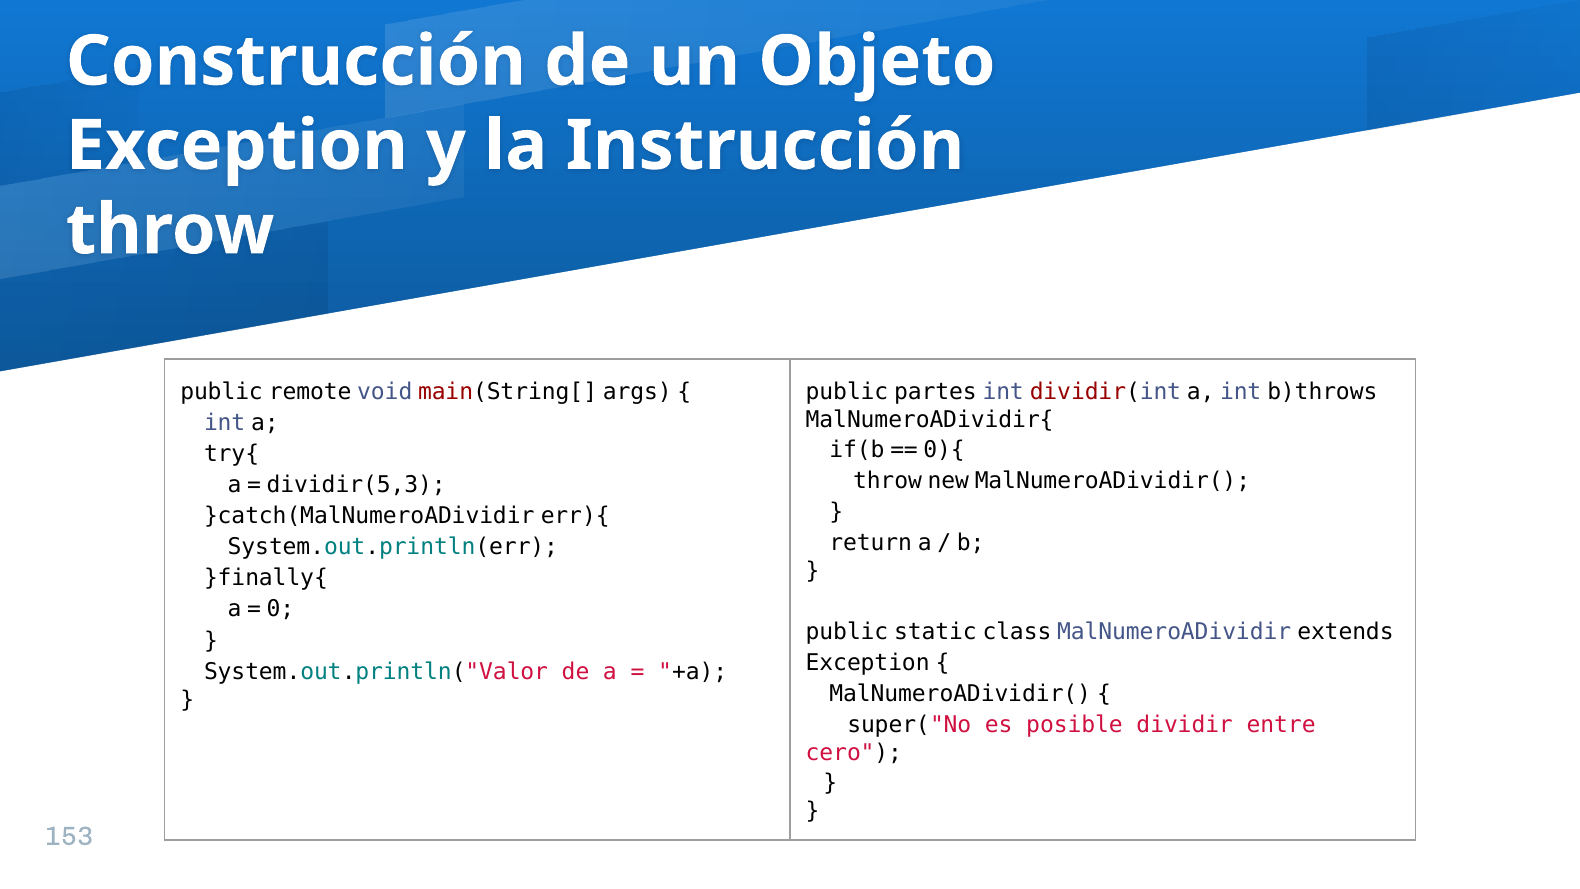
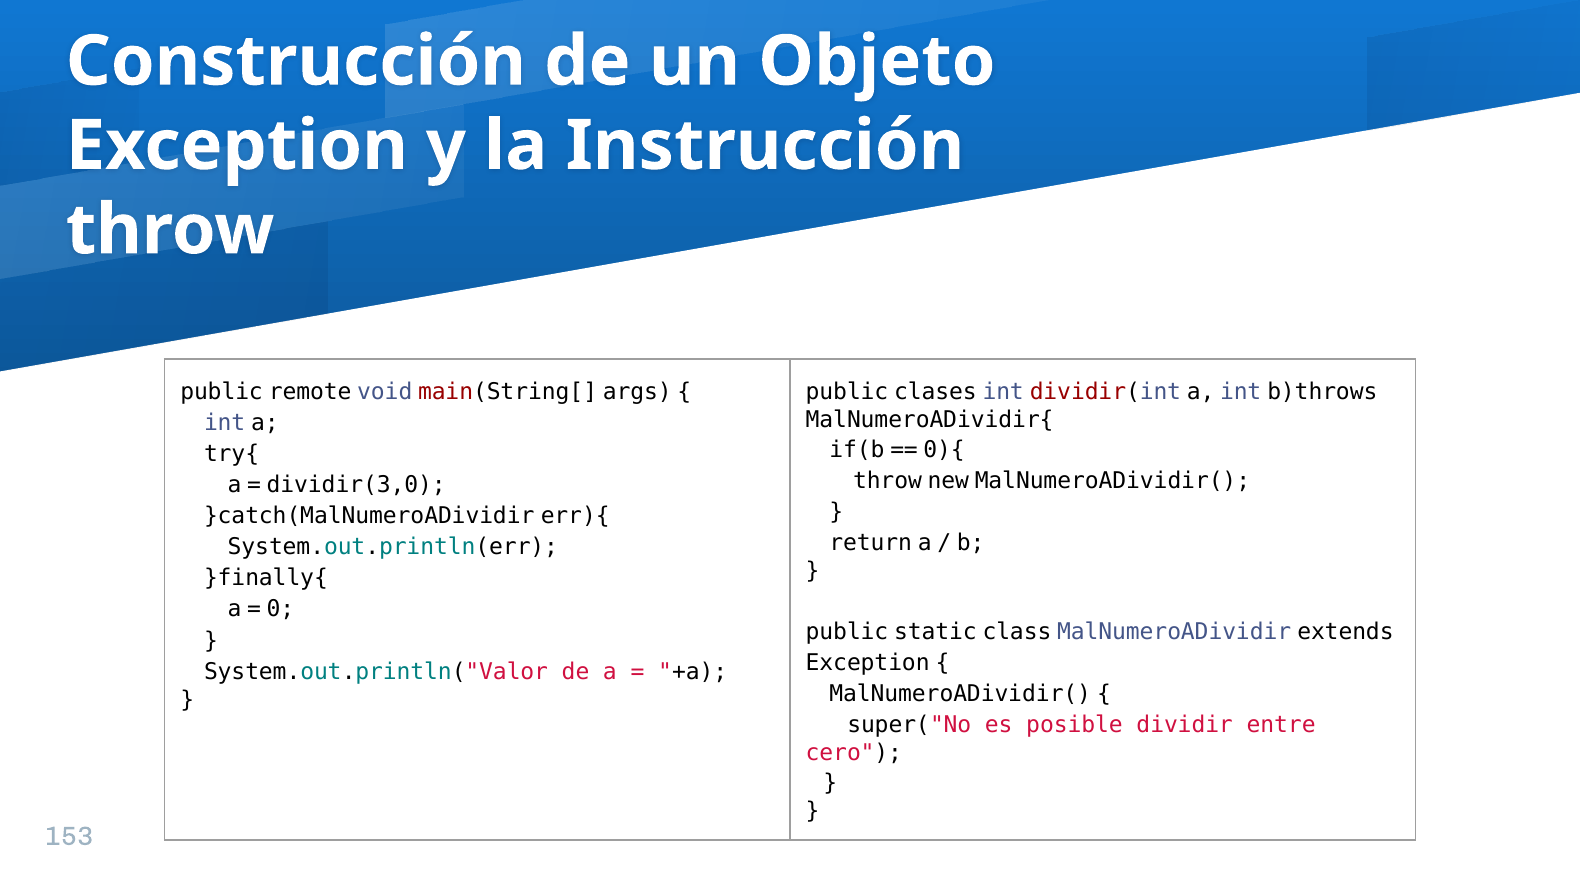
partes: partes -> clases
dividir(5,3: dividir(5,3 -> dividir(3,0
